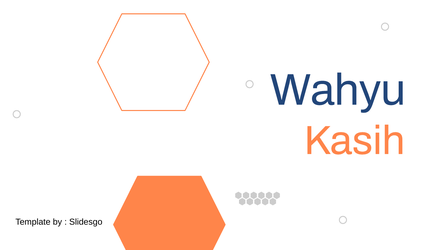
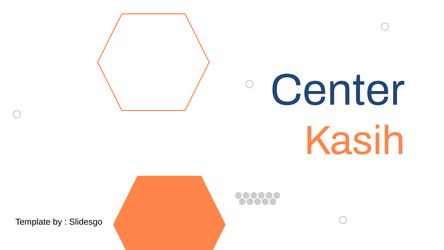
Wahyu: Wahyu -> Center
